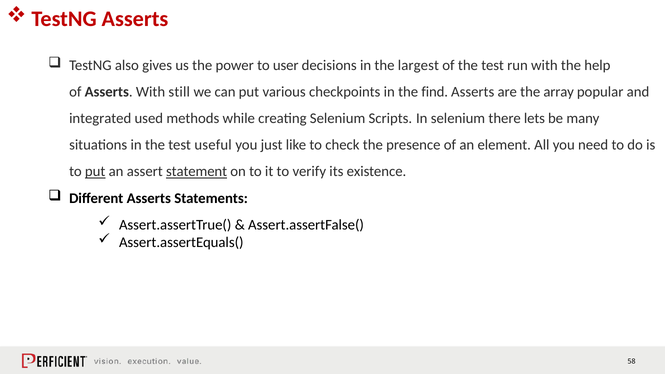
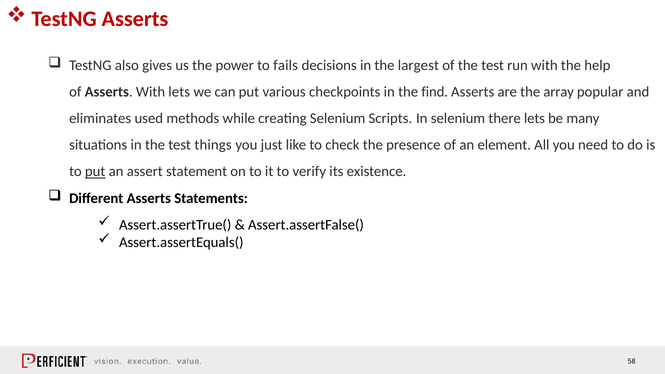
user: user -> fails
With still: still -> lets
integrated: integrated -> eliminates
useful: useful -> things
statement underline: present -> none
